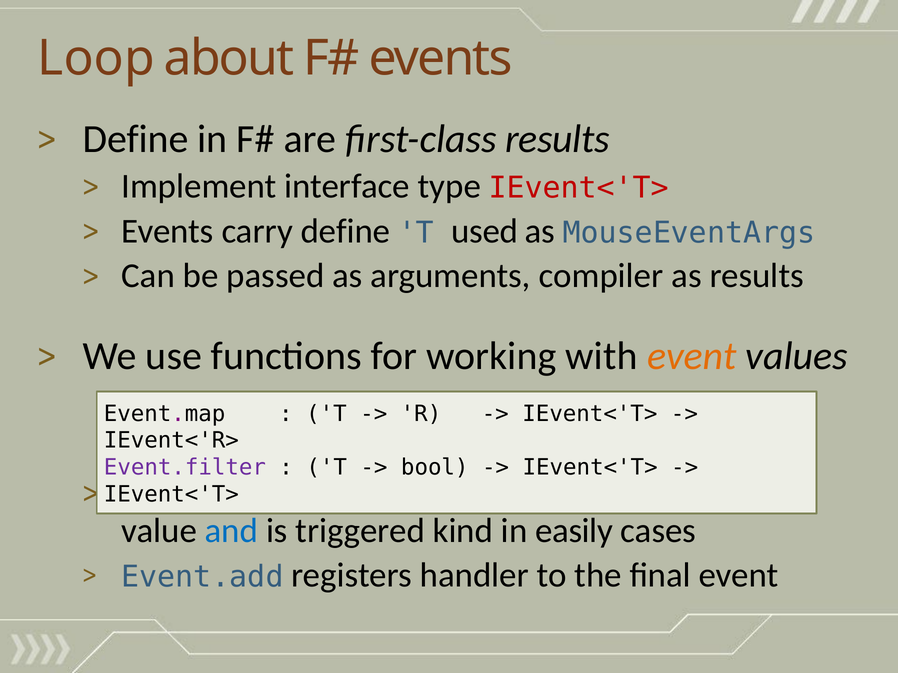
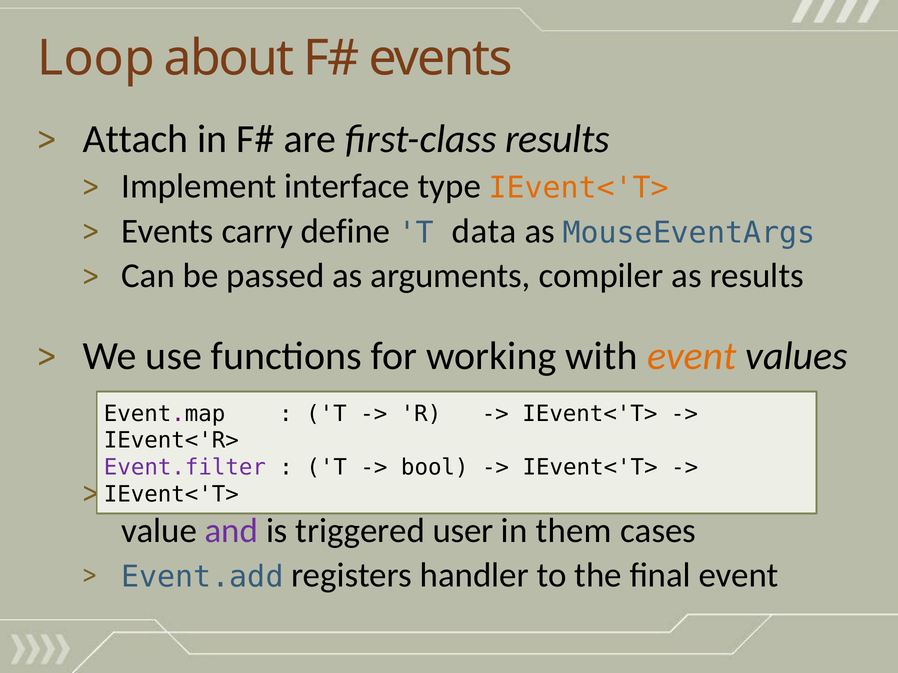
Define at (136, 139): Define -> Attach
IEvent<'T> at (579, 188) colour: red -> orange
used: used -> data
and colour: blue -> purple
kind: kind -> user
easily: easily -> them
